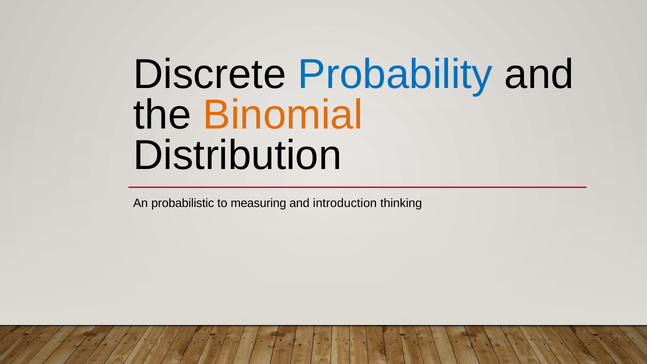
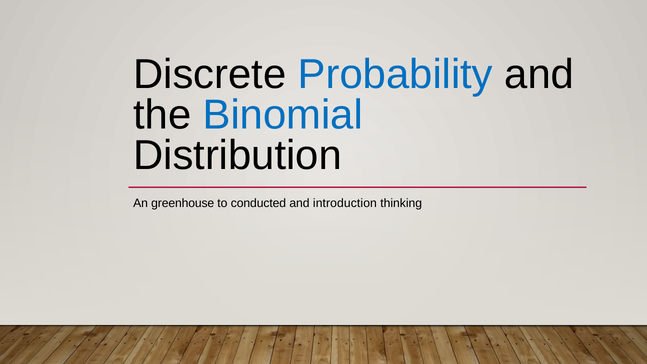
Binomial colour: orange -> blue
probabilistic: probabilistic -> greenhouse
measuring: measuring -> conducted
